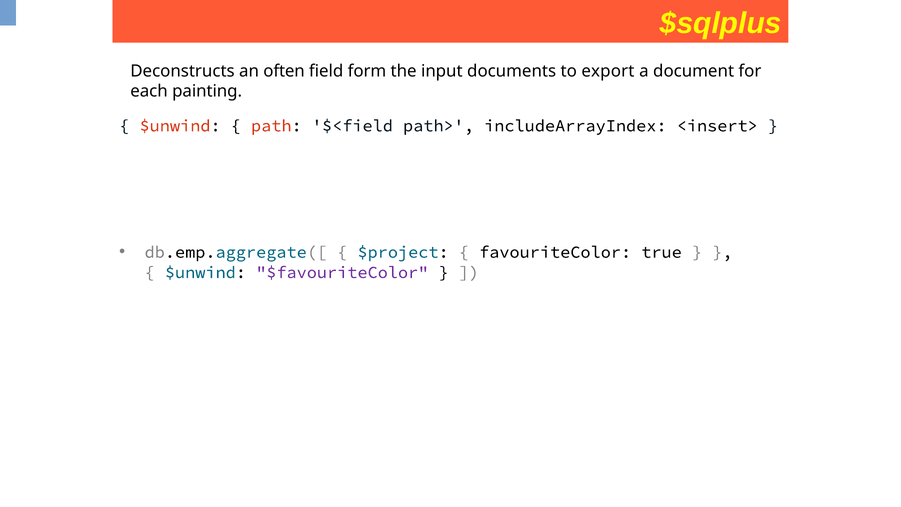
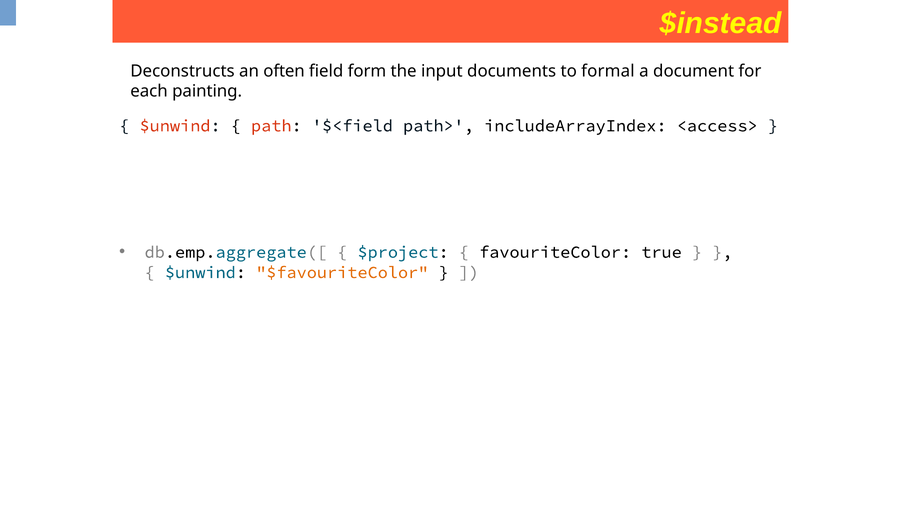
$sqlplus: $sqlplus -> $instead
export: export -> formal
<insert>: <insert> -> <access>
$favouriteColor colour: purple -> orange
